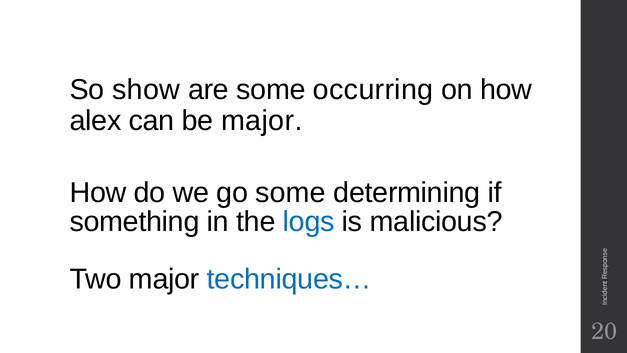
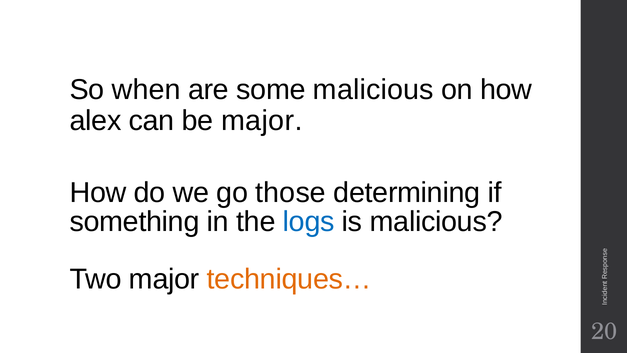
show: show -> when
some occurring: occurring -> malicious
go some: some -> those
techniques… colour: blue -> orange
